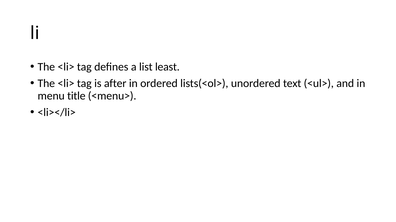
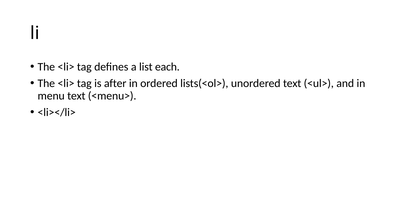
least: least -> each
menu title: title -> text
